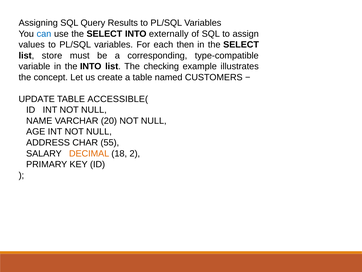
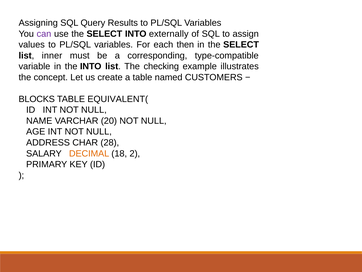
can colour: blue -> purple
store: store -> inner
UPDATE: UPDATE -> BLOCKS
ACCESSIBLE(: ACCESSIBLE( -> EQUIVALENT(
55: 55 -> 28
